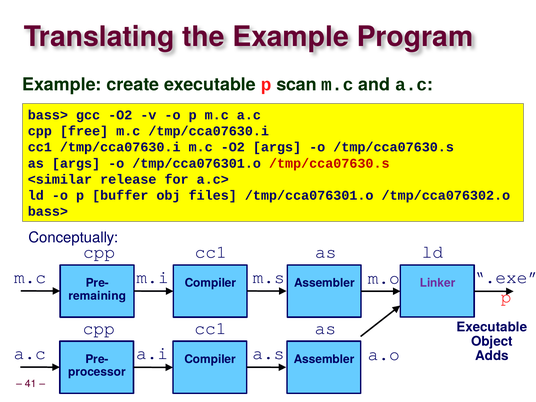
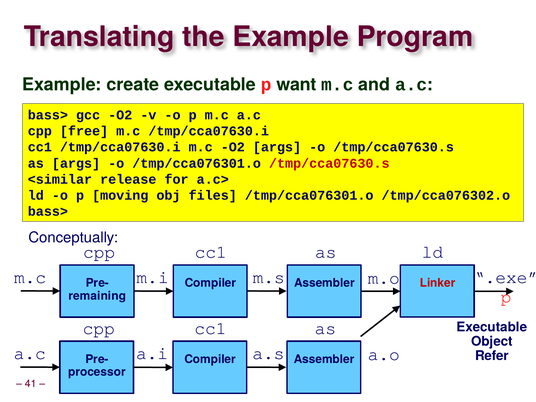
scan: scan -> want
buffer: buffer -> moving
Linker colour: purple -> red
Adds: Adds -> Refer
